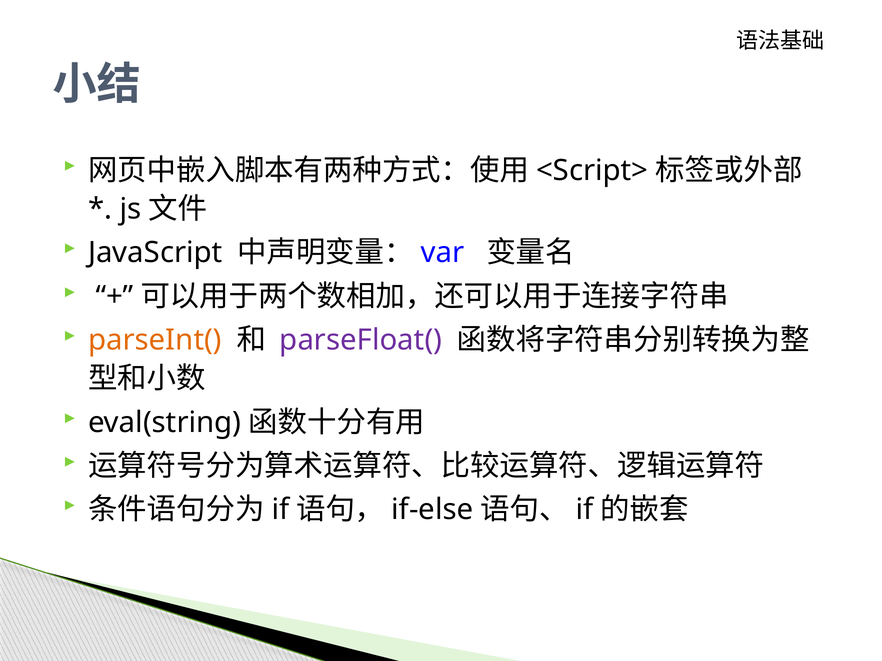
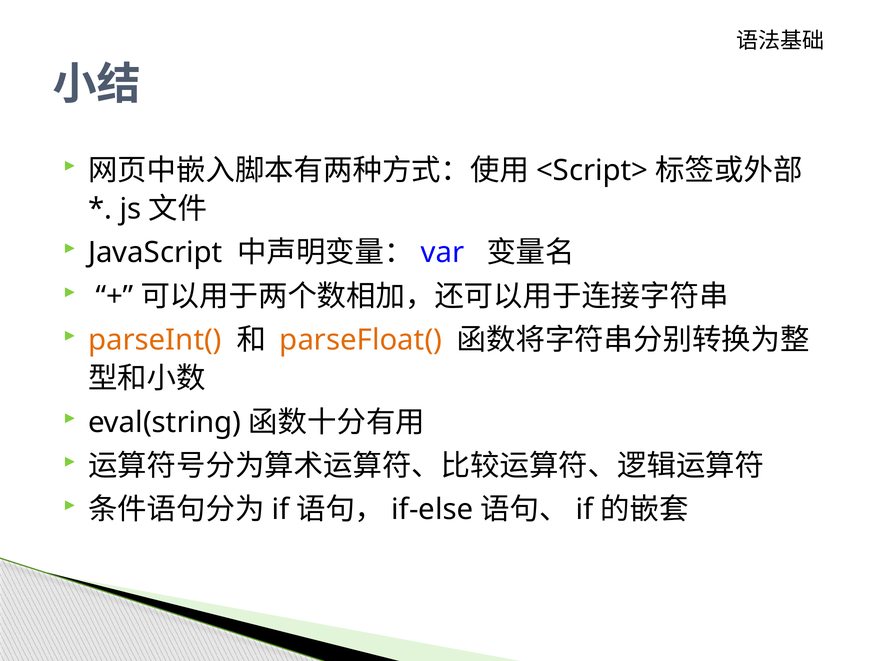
parseFloat( colour: purple -> orange
